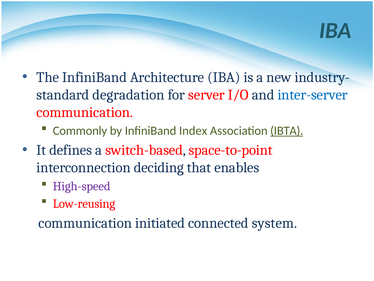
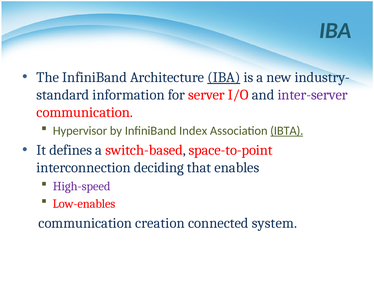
IBA at (224, 77) underline: none -> present
degradation: degradation -> information
inter-server colour: blue -> purple
Commonly: Commonly -> Hypervisor
Low-reusing: Low-reusing -> Low-enables
initiated: initiated -> creation
